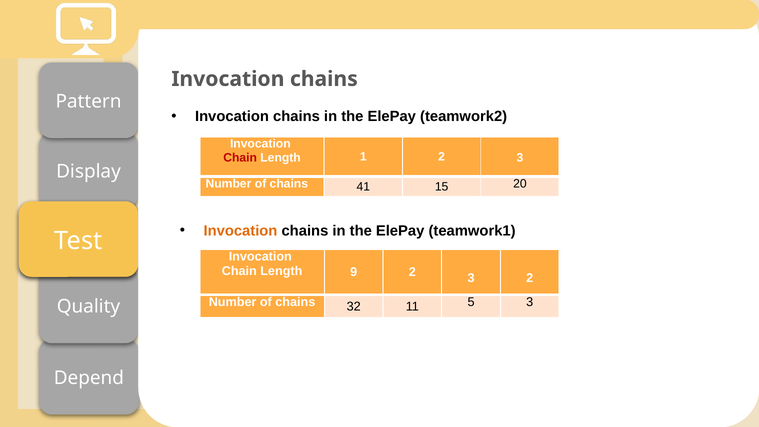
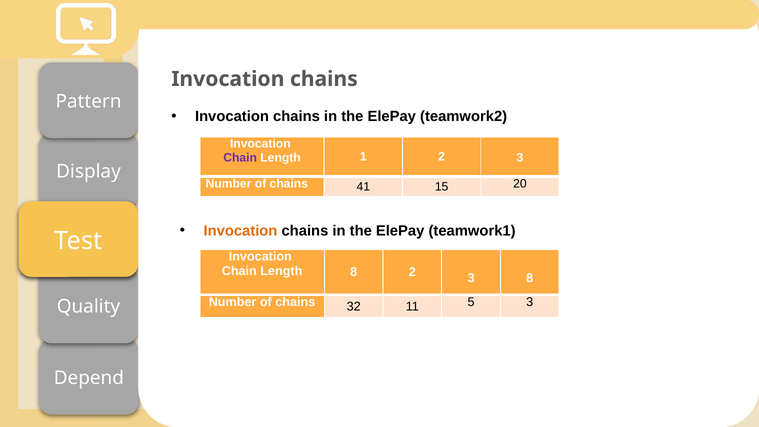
Chain at (240, 158) colour: red -> purple
Length 9: 9 -> 8
3 2: 2 -> 8
